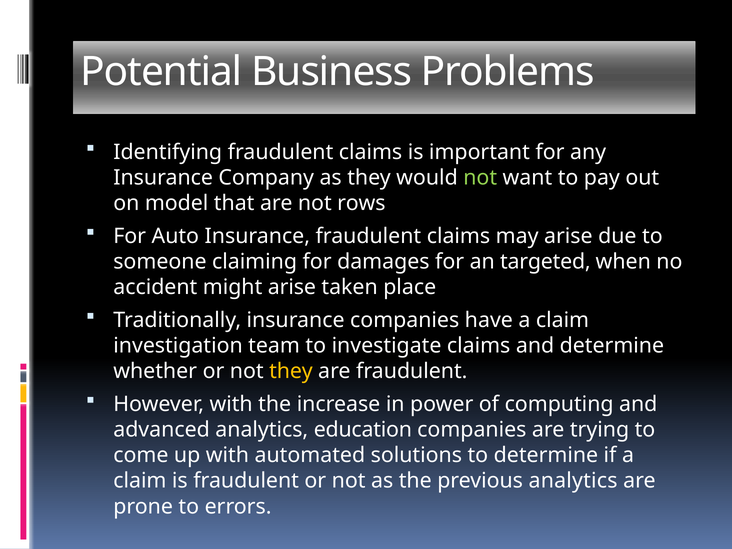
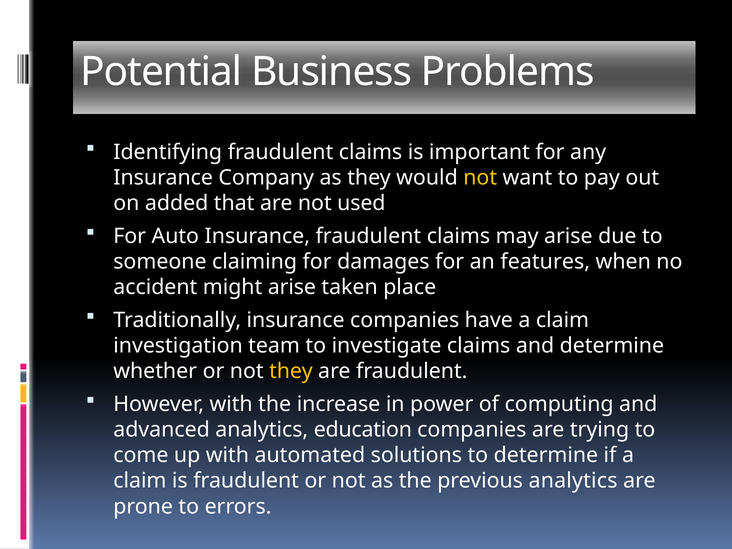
not at (480, 178) colour: light green -> yellow
model: model -> added
rows: rows -> used
targeted: targeted -> features
